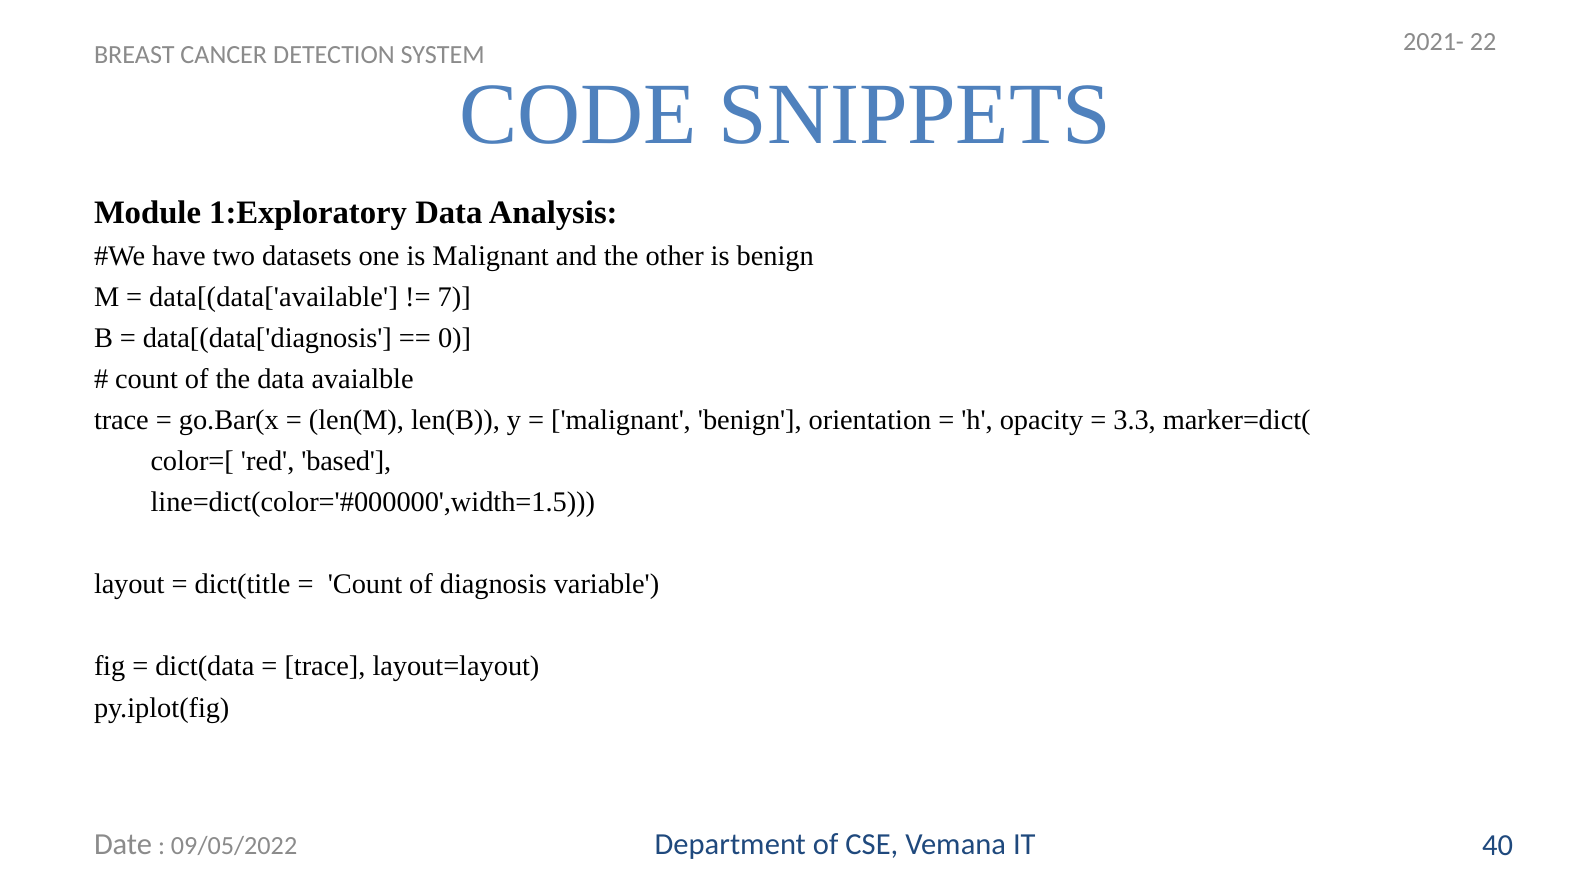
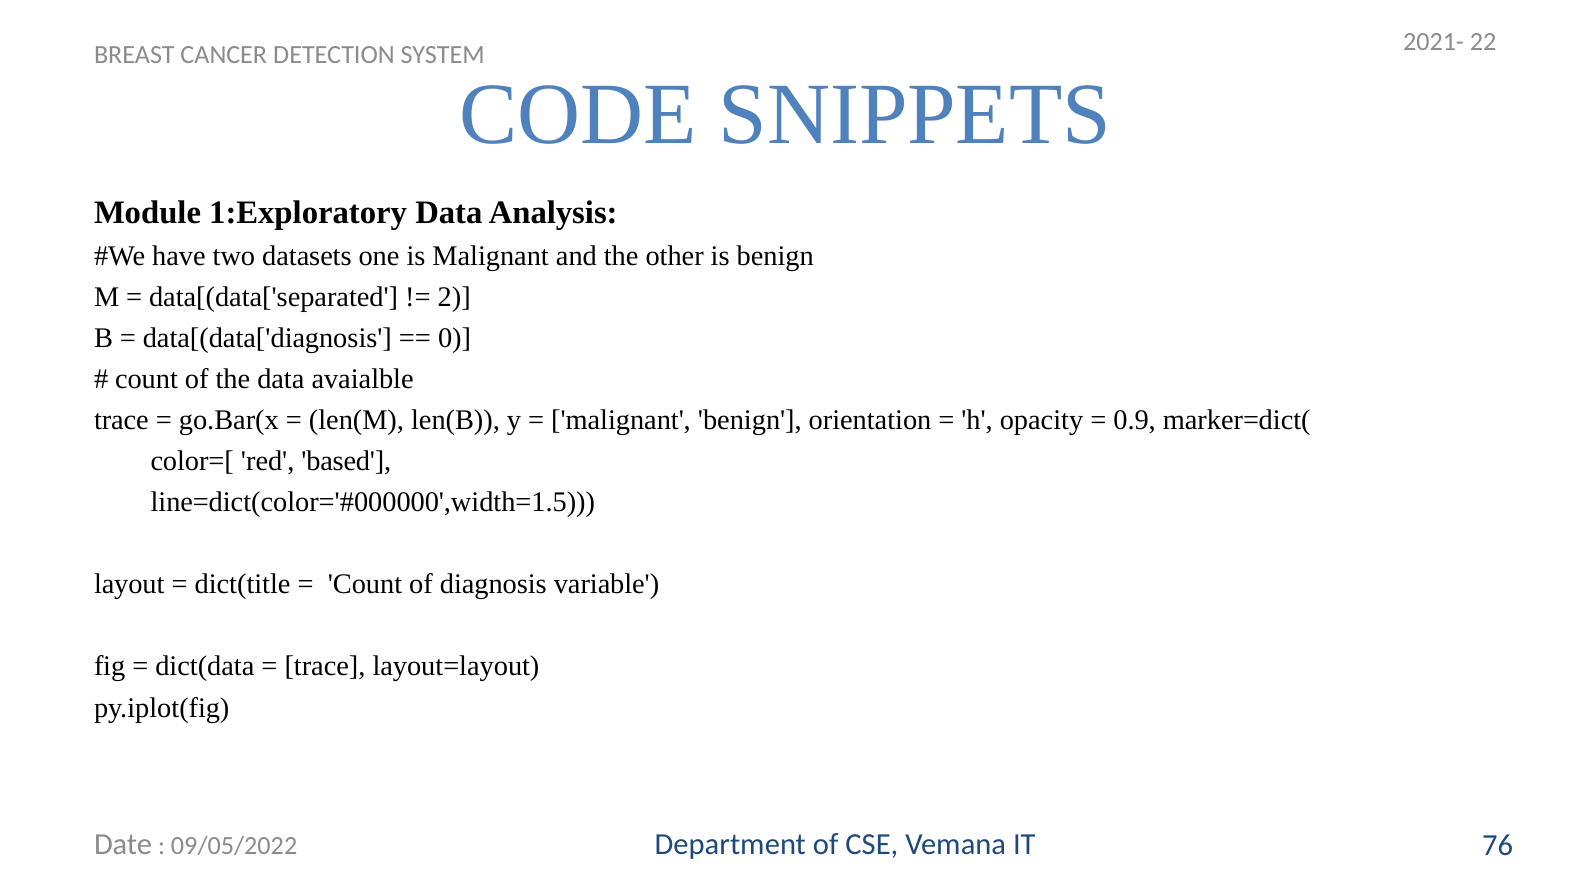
data[(data['available: data[(data['available -> data[(data['separated
7: 7 -> 2
3.3: 3.3 -> 0.9
40: 40 -> 76
